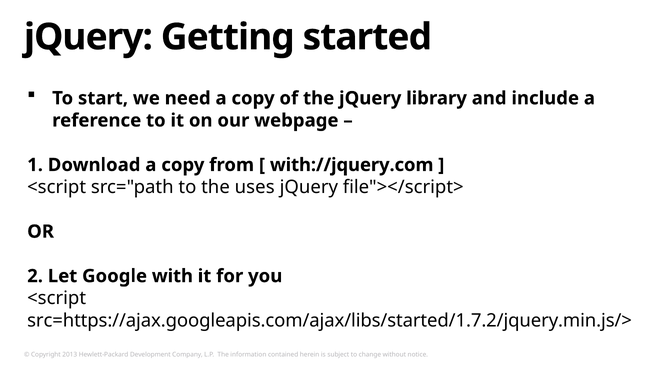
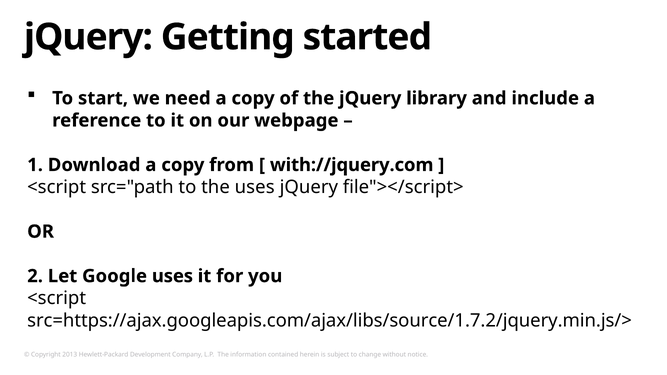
Google with: with -> uses
src=https://ajax.googleapis.com/ajax/libs/started/1.7.2/jquery.min.js/>: src=https://ajax.googleapis.com/ajax/libs/started/1.7.2/jquery.min.js/> -> src=https://ajax.googleapis.com/ajax/libs/source/1.7.2/jquery.min.js/>
